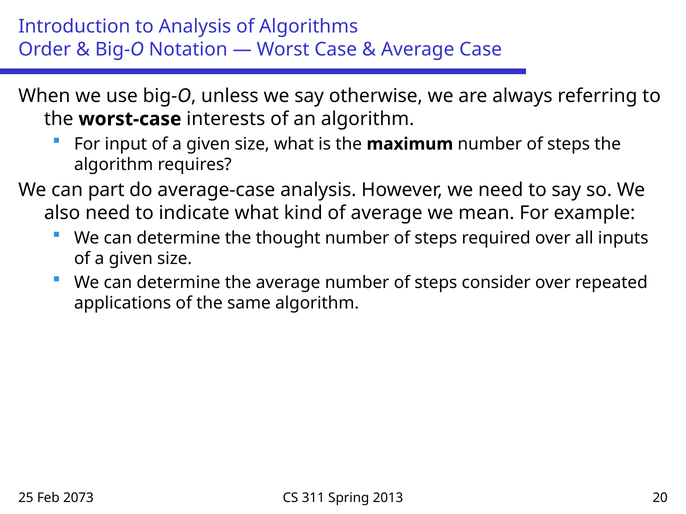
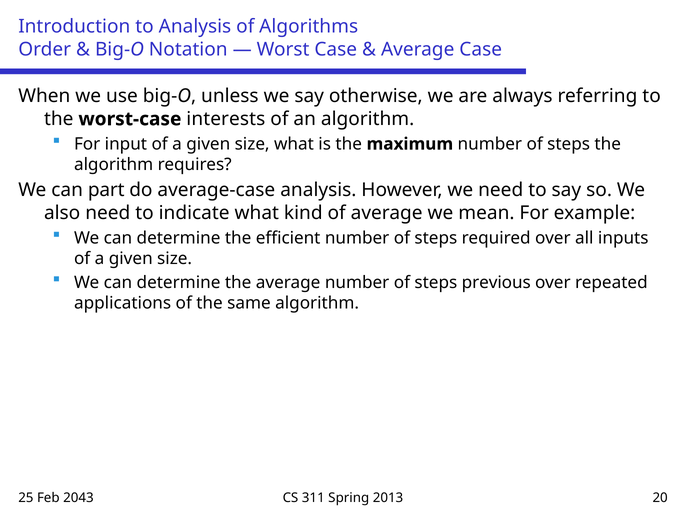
thought: thought -> efficient
consider: consider -> previous
2073: 2073 -> 2043
